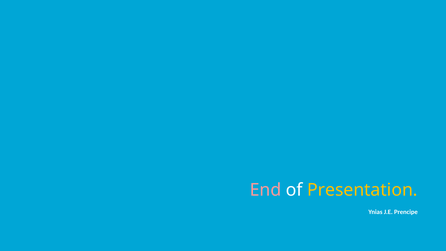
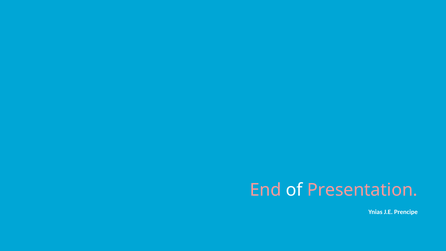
Presentation colour: yellow -> pink
